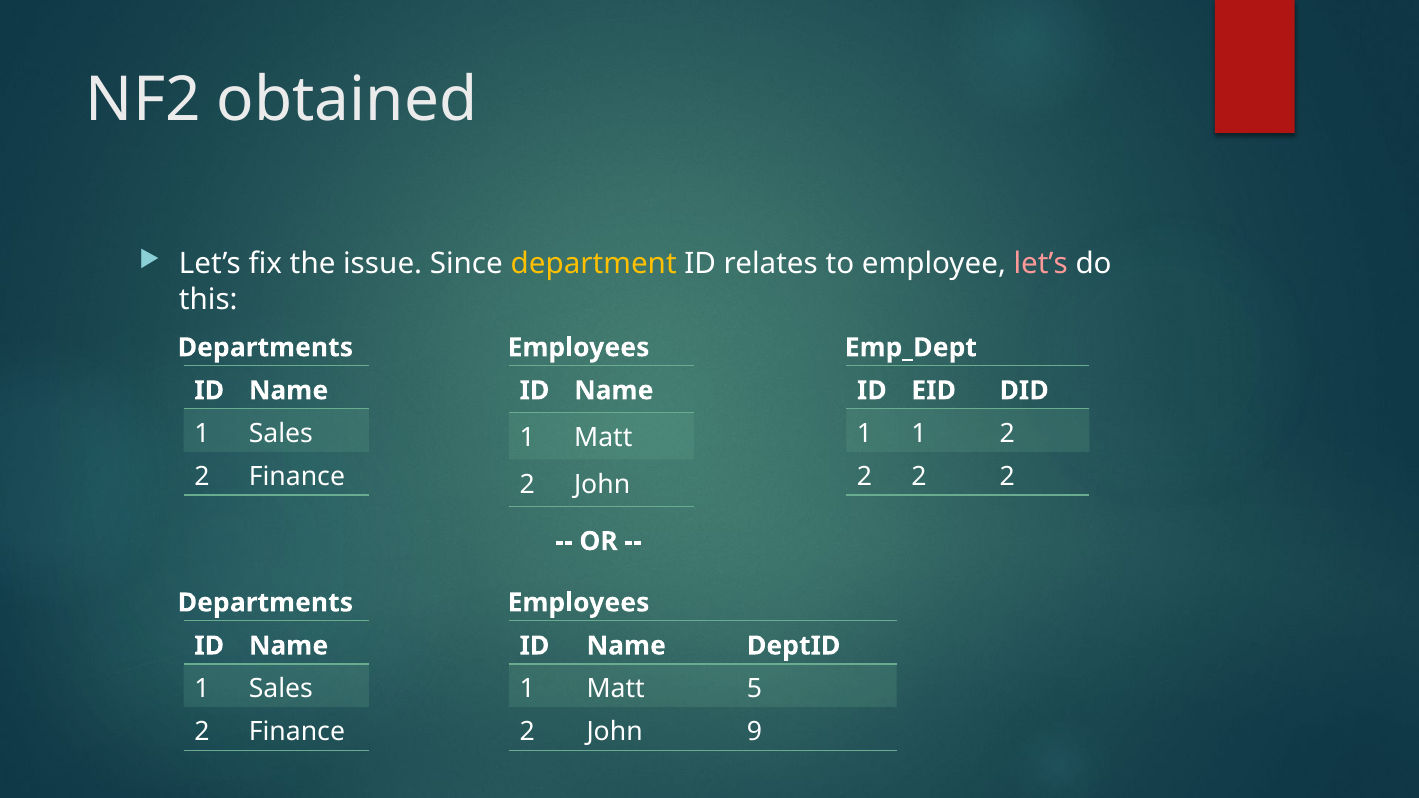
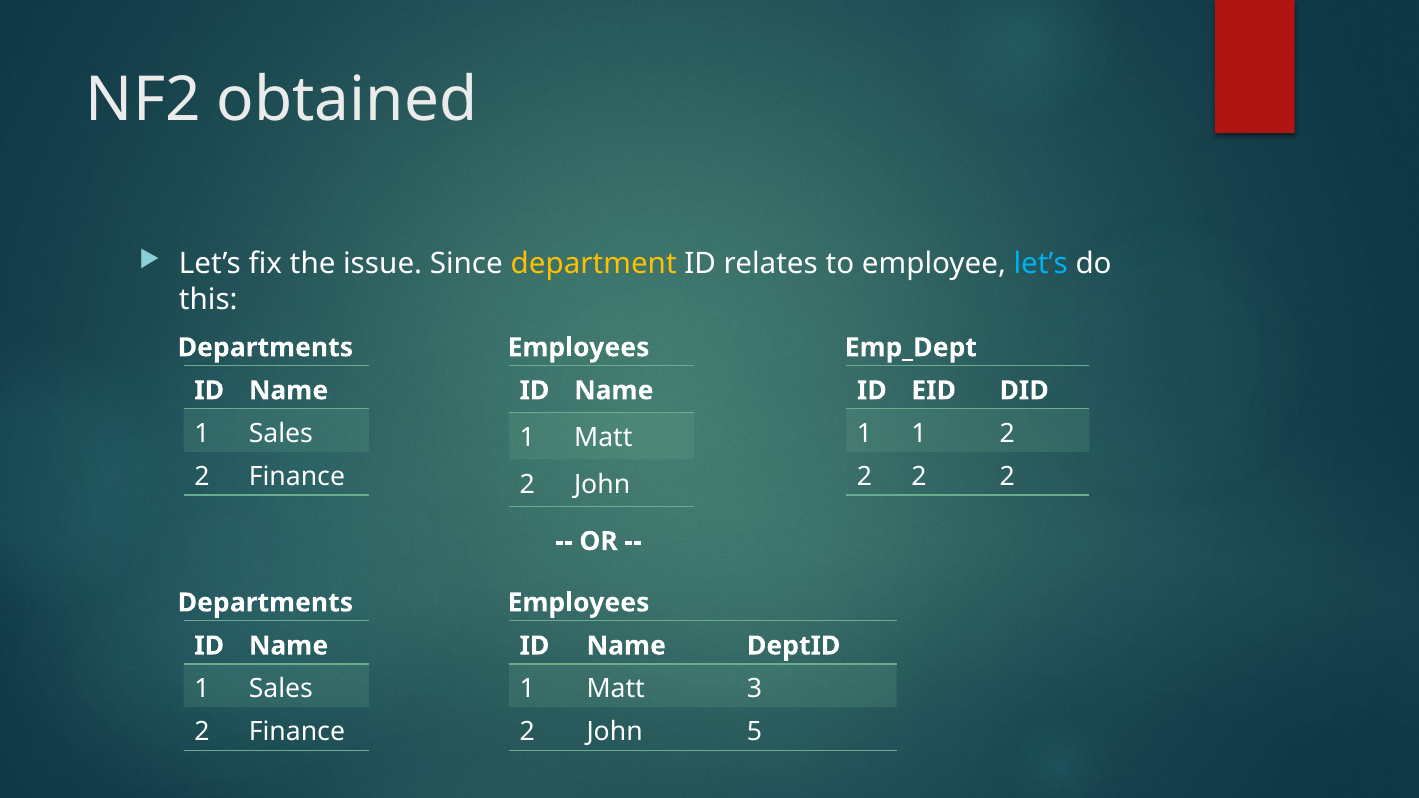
let’s at (1041, 264) colour: pink -> light blue
5: 5 -> 3
9: 9 -> 5
